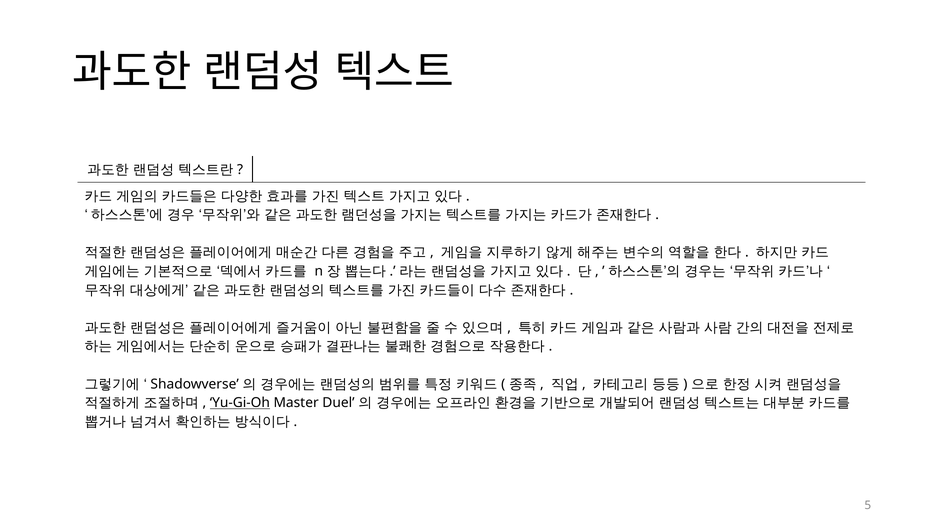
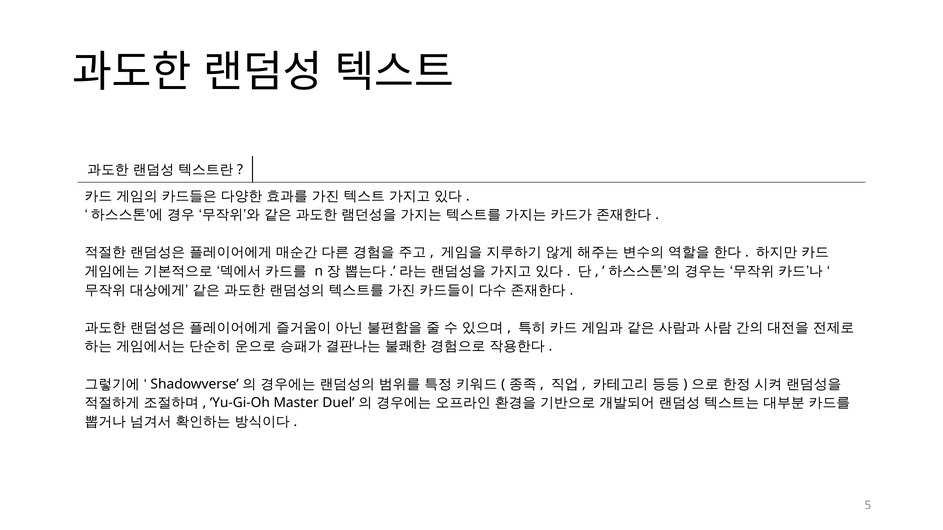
Yu-Gi-Oh underline: present -> none
